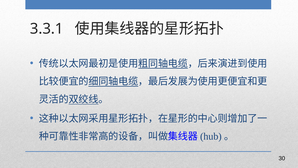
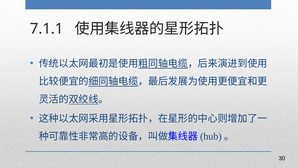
3.3.1: 3.3.1 -> 7.1.1
